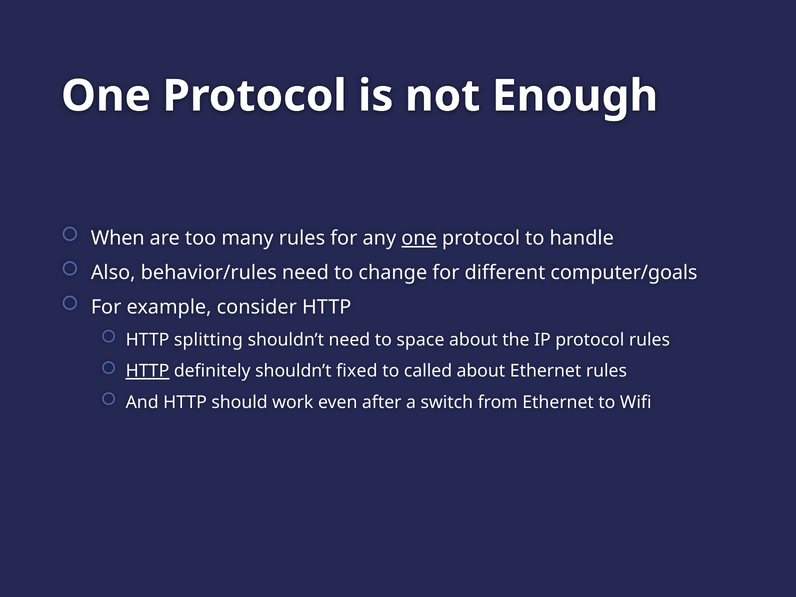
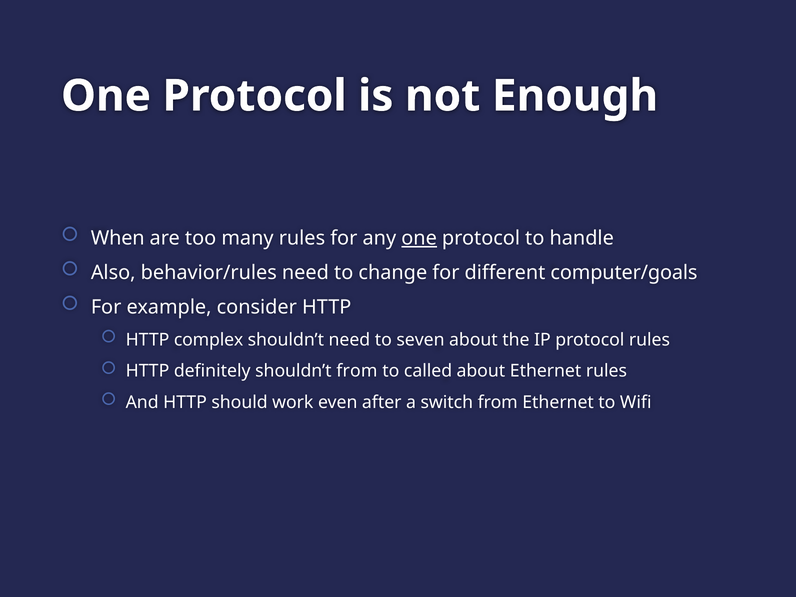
splitting: splitting -> complex
space: space -> seven
HTTP at (148, 371) underline: present -> none
shouldn’t fixed: fixed -> from
